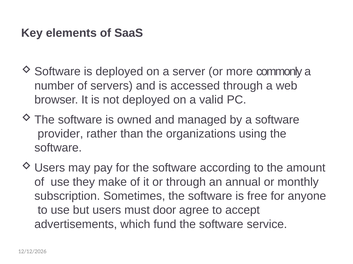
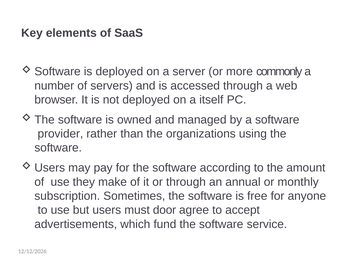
valid: valid -> itself
